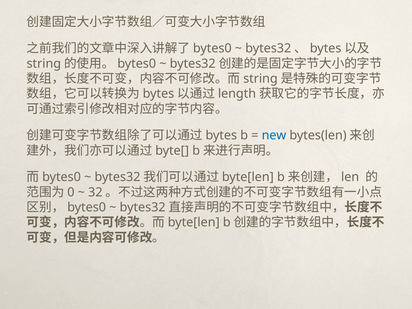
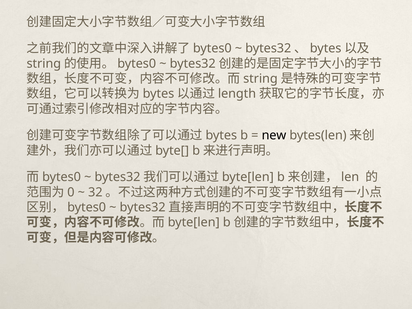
new colour: blue -> black
